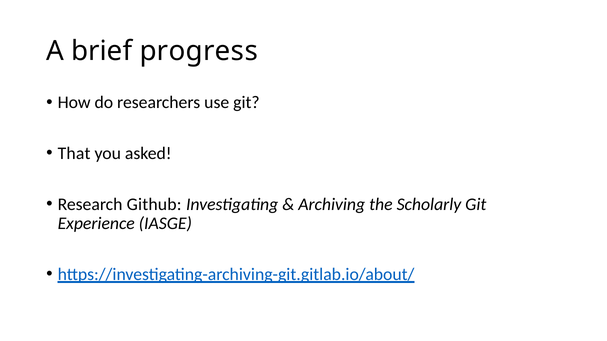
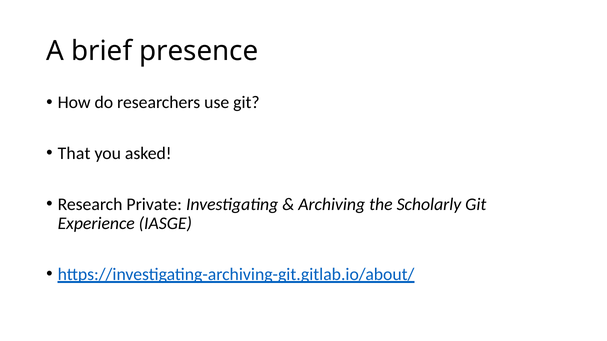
progress: progress -> presence
Github: Github -> Private
